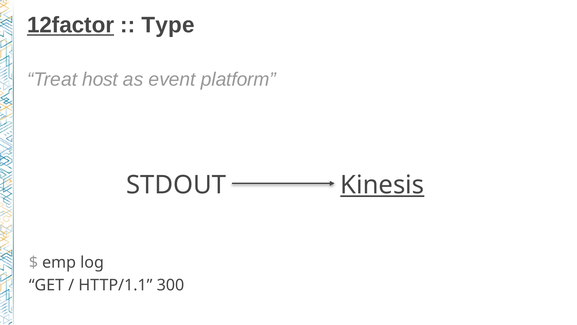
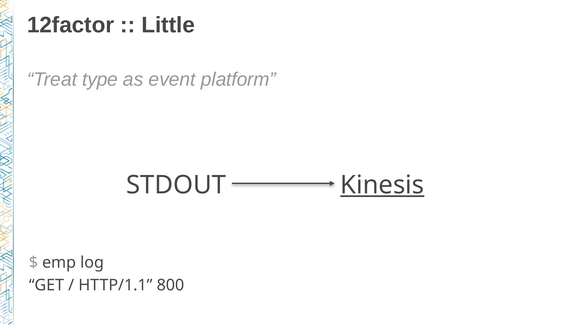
12factor underline: present -> none
Type: Type -> Little
host: host -> type
300: 300 -> 800
